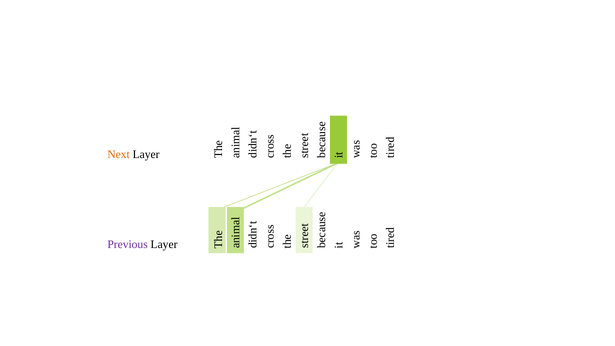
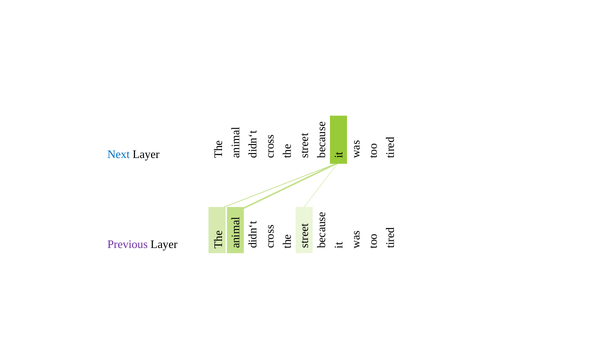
Next colour: orange -> blue
